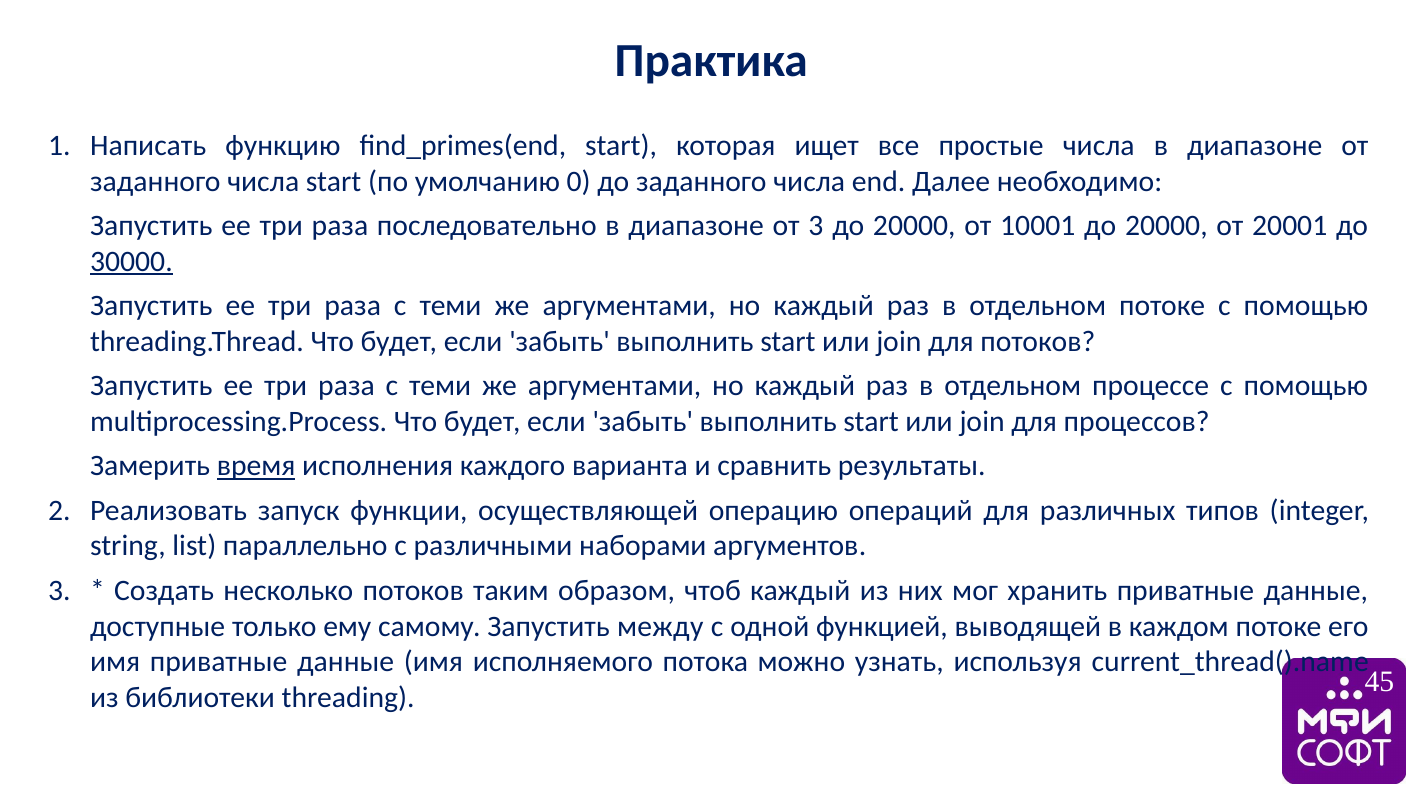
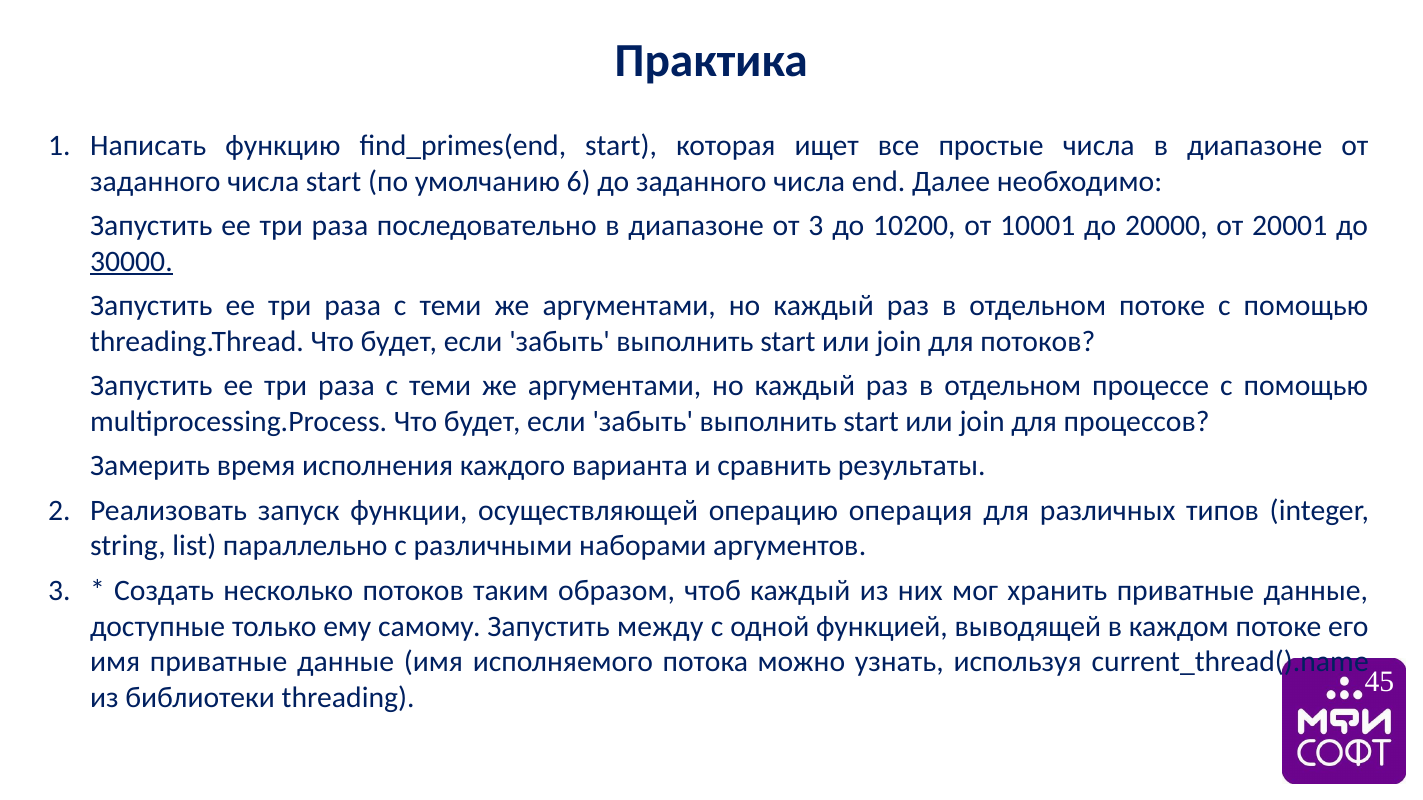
0: 0 -> 6
3 до 20000: 20000 -> 10200
время underline: present -> none
операций: операций -> операция
